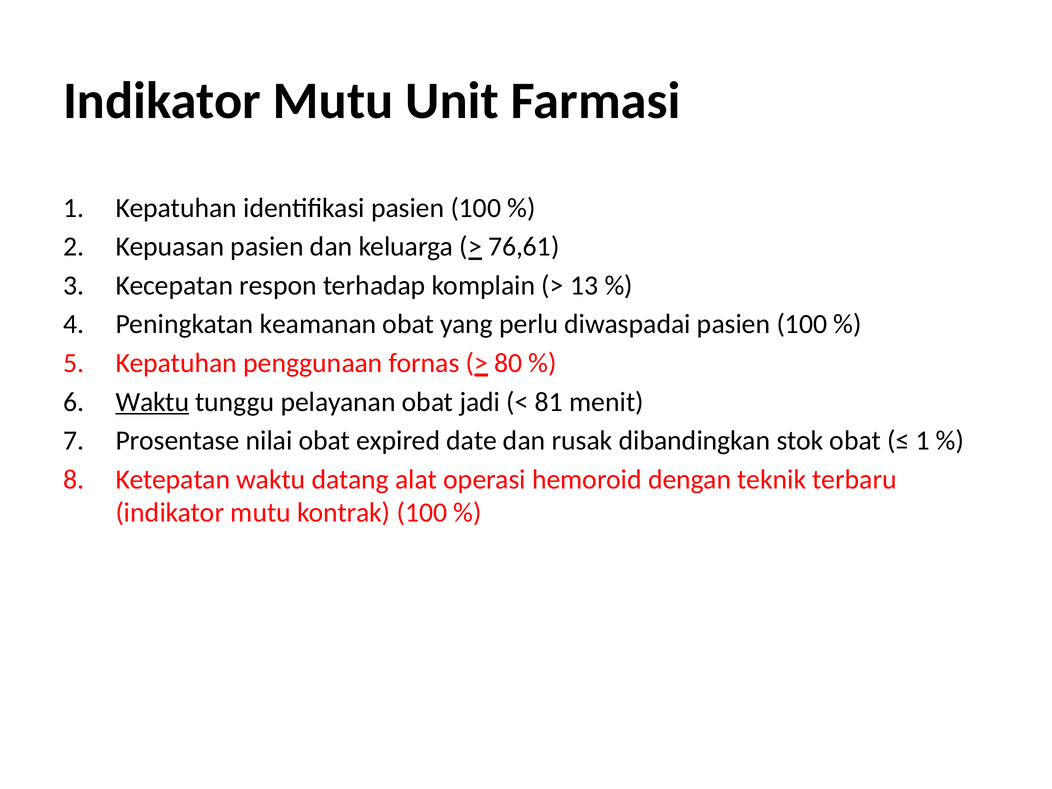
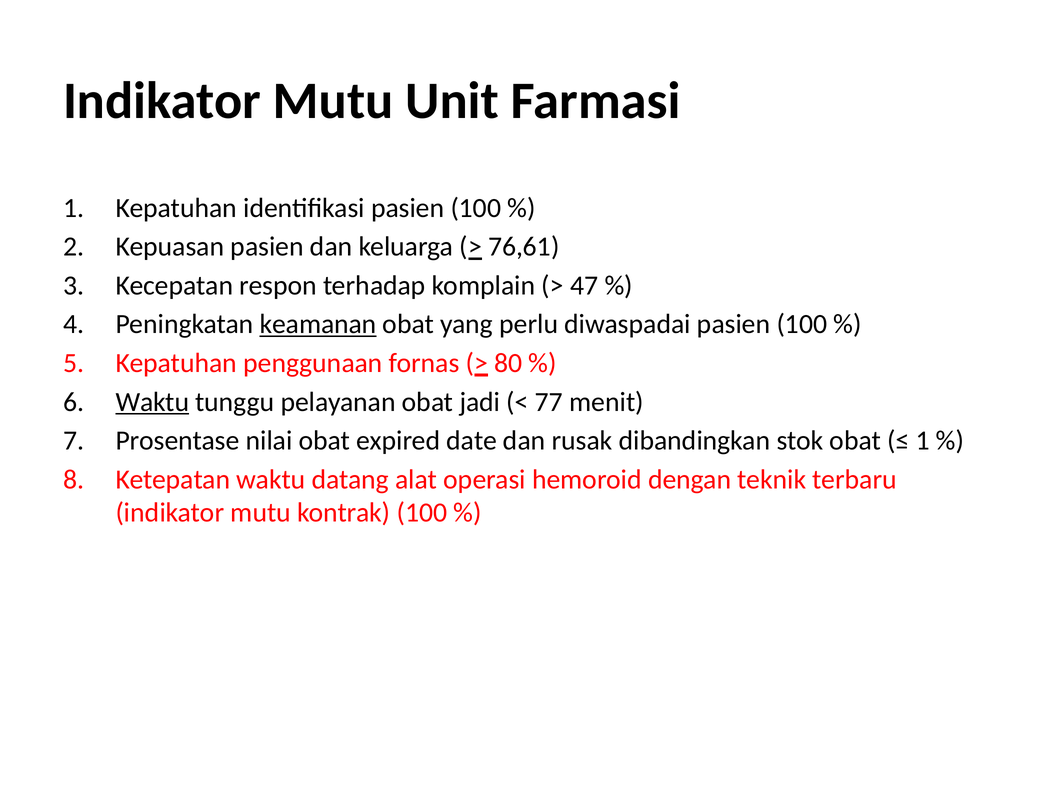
13: 13 -> 47
keamanan underline: none -> present
81: 81 -> 77
